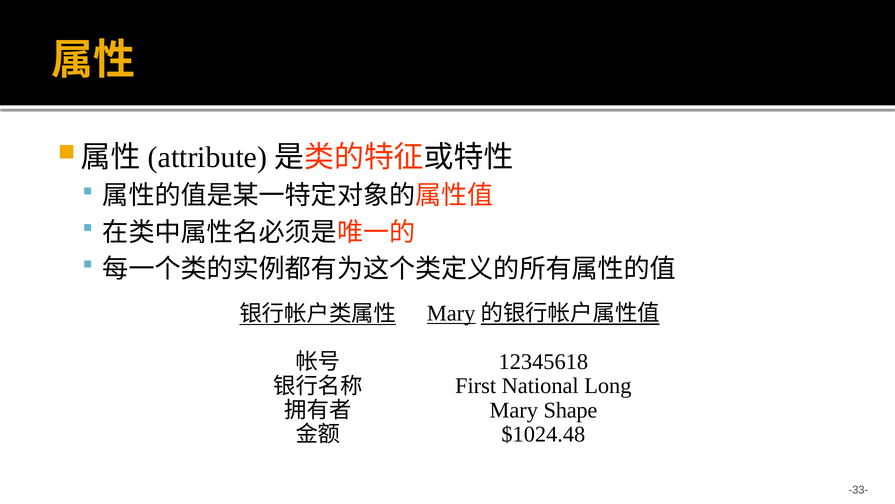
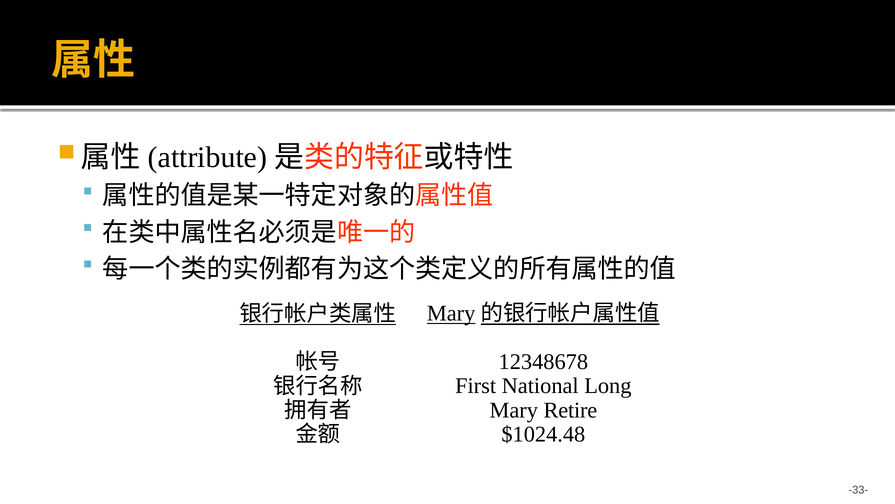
12345618: 12345618 -> 12348678
Shape: Shape -> Retire
